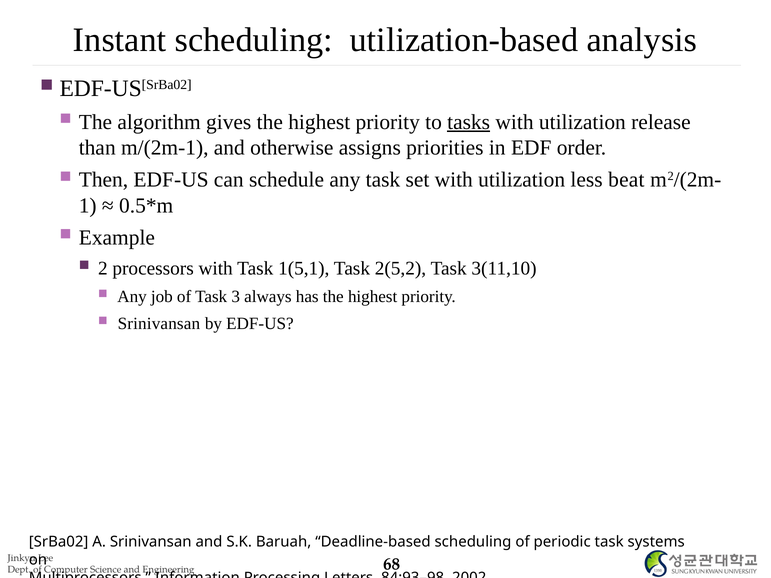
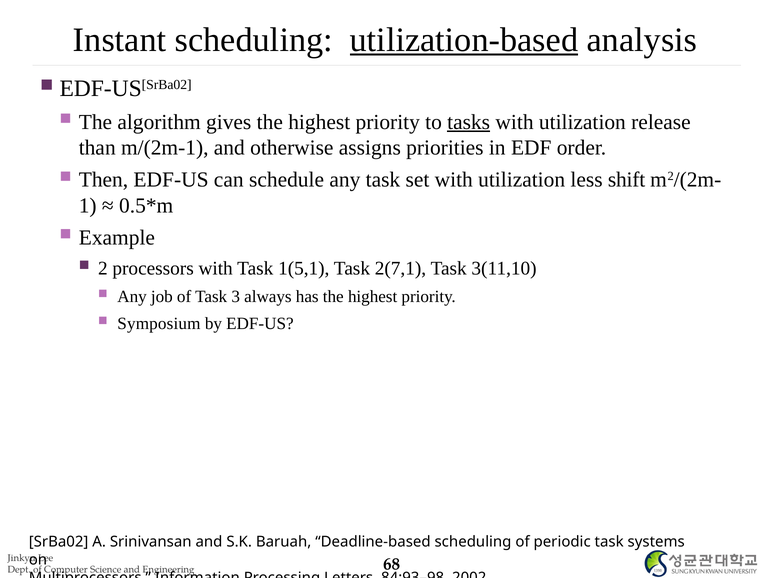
utilization-based underline: none -> present
beat: beat -> shift
2(5,2: 2(5,2 -> 2(7,1
Srinivansan at (159, 324): Srinivansan -> Symposium
